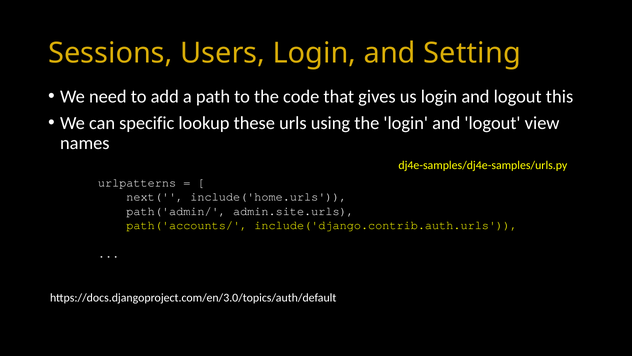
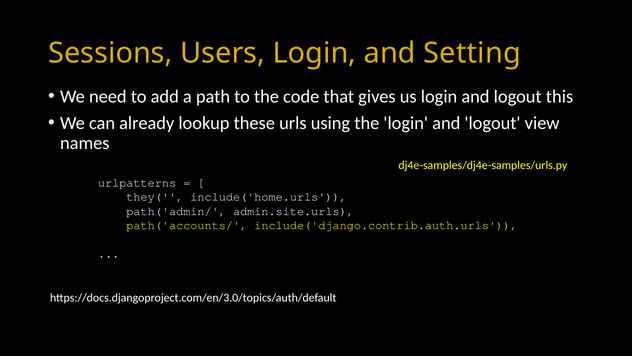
specific: specific -> already
next(: next( -> they(
